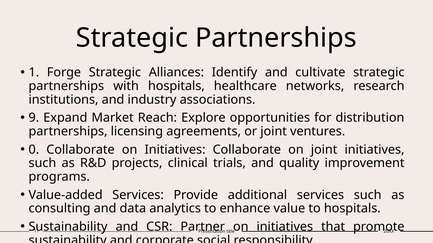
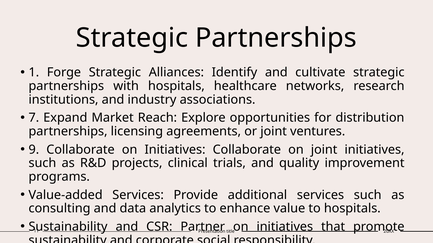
9: 9 -> 7
0: 0 -> 9
